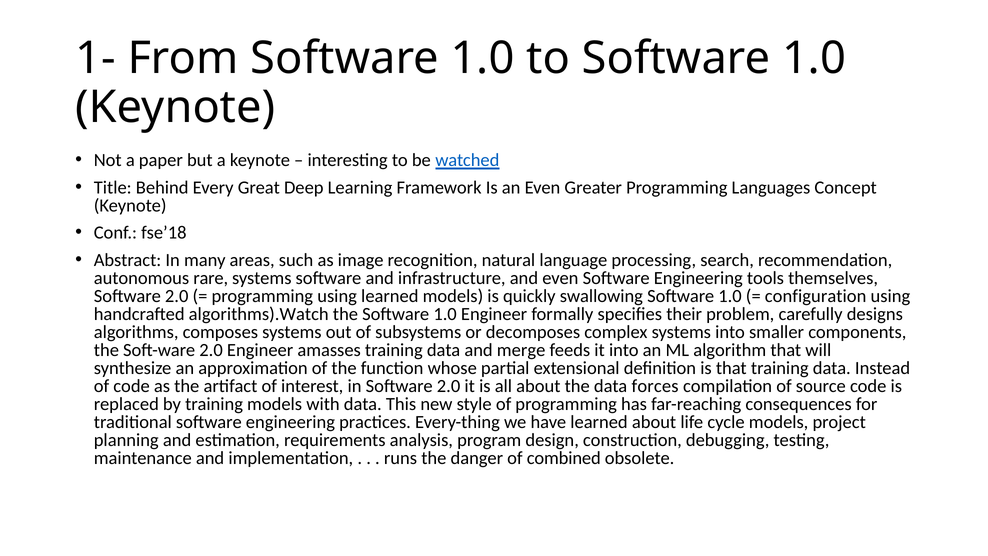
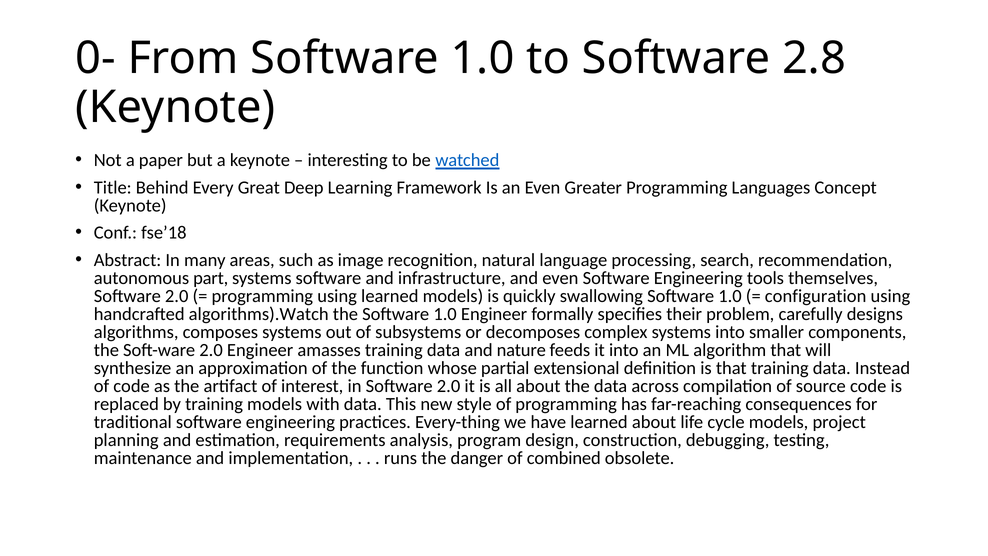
1-: 1- -> 0-
to Software 1.0: 1.0 -> 2.8
rare: rare -> part
merge: merge -> nature
forces: forces -> across
